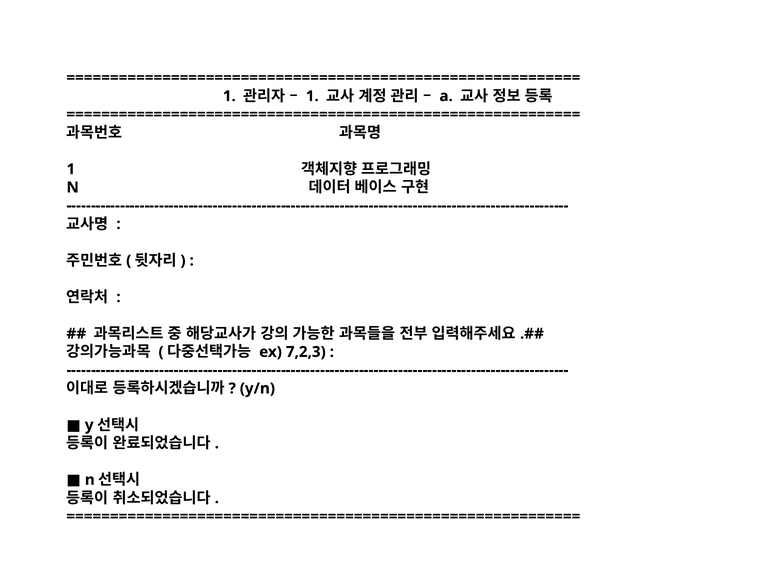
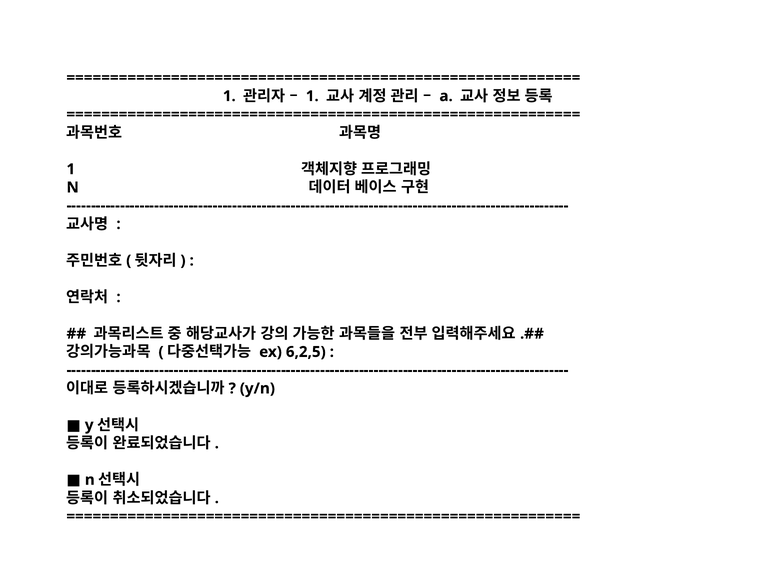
7,2,3: 7,2,3 -> 6,2,5
